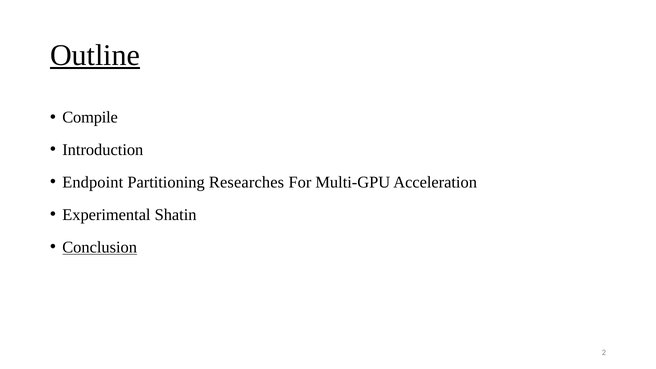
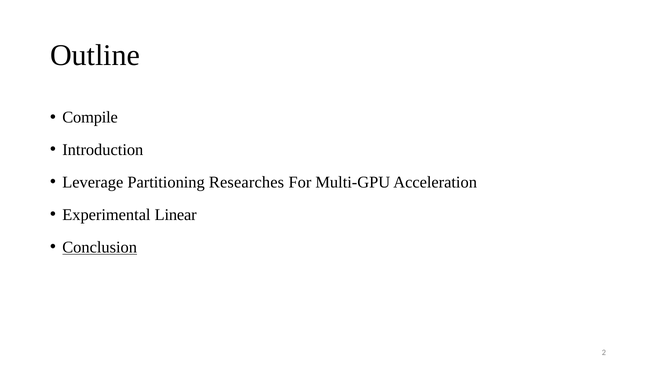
Outline underline: present -> none
Endpoint: Endpoint -> Leverage
Shatin: Shatin -> Linear
